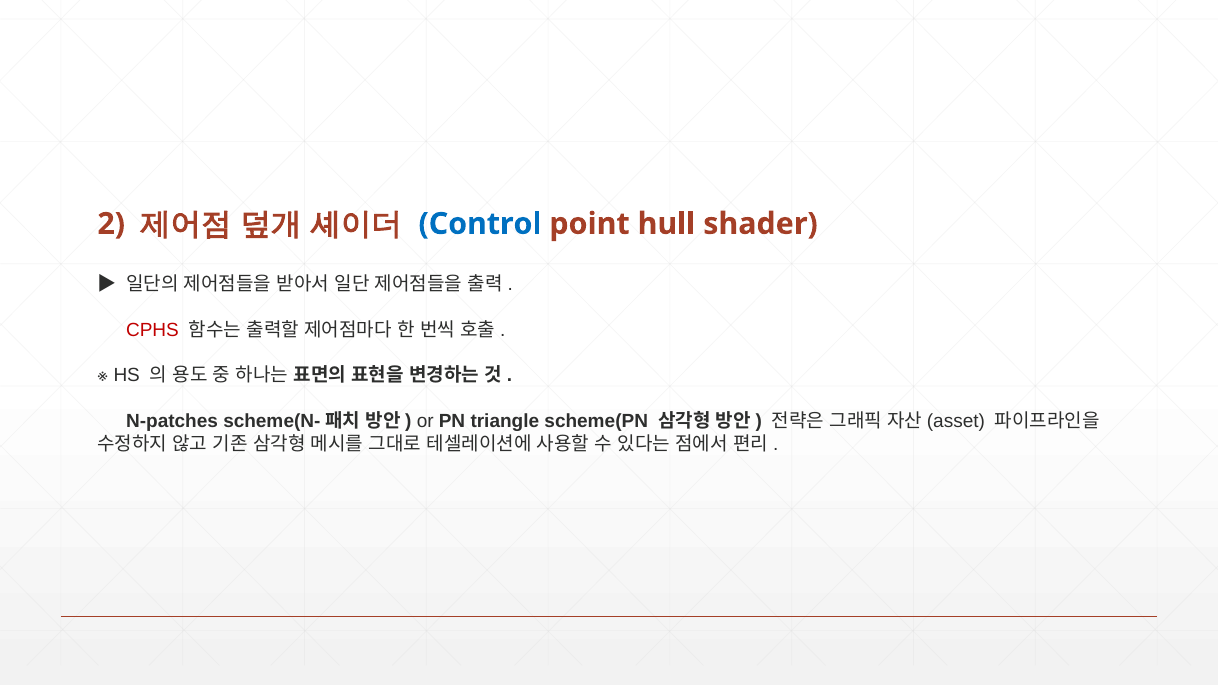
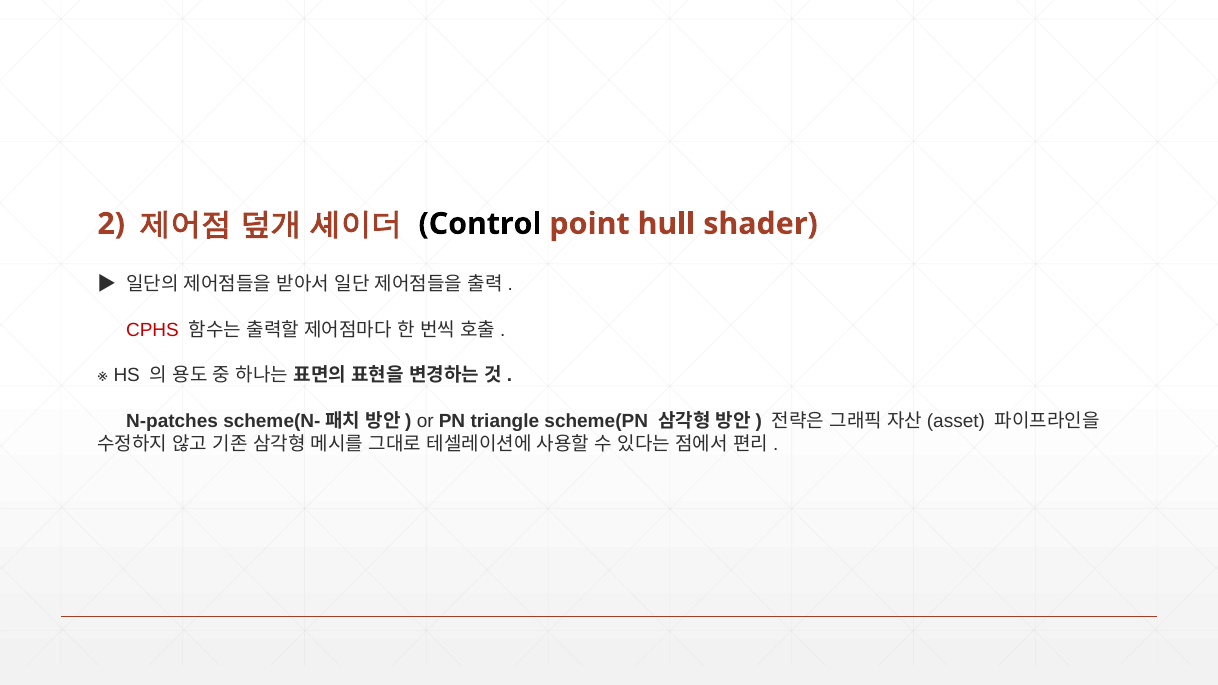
Control colour: blue -> black
